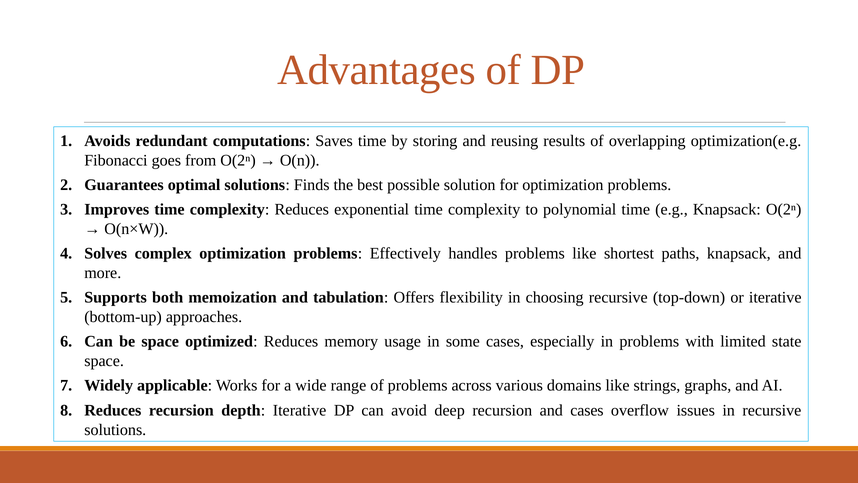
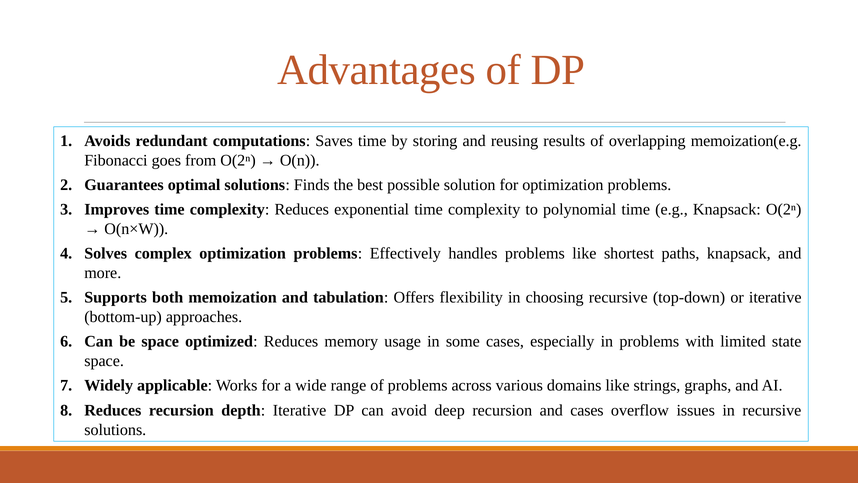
optimization(e.g: optimization(e.g -> memoization(e.g
